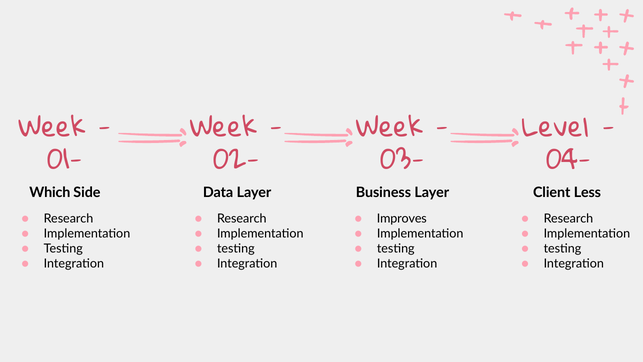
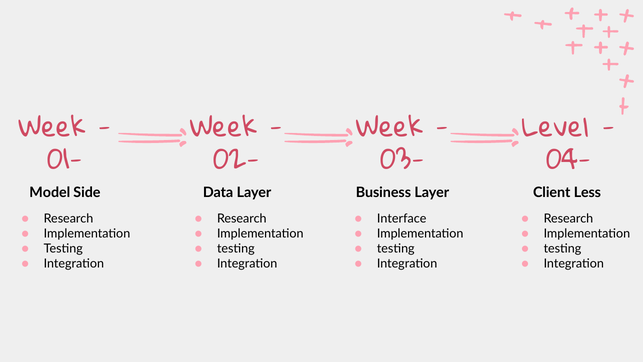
Which: Which -> Model
Improves: Improves -> Interface
